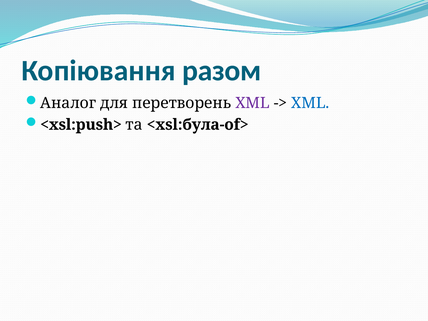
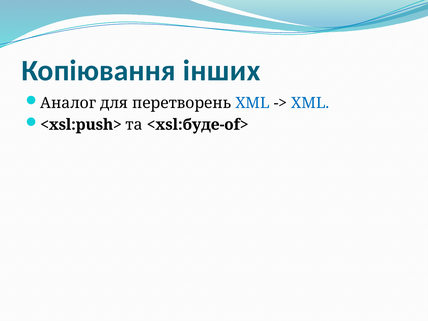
разом: разом -> інших
XML at (253, 103) colour: purple -> blue
<xsl:була-of>: <xsl:була-of> -> <xsl:буде-of>
